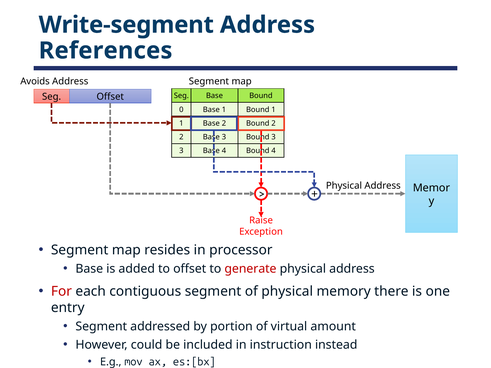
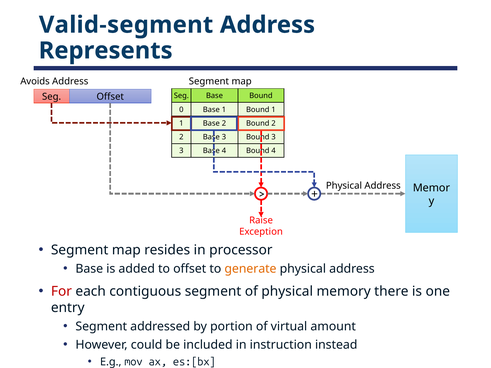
Write-segment: Write-segment -> Valid-segment
References: References -> Represents
generate colour: red -> orange
